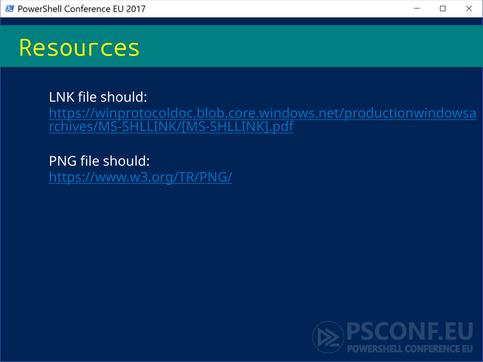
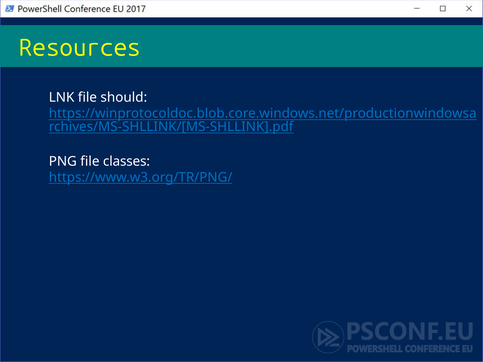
PNG file should: should -> classes
